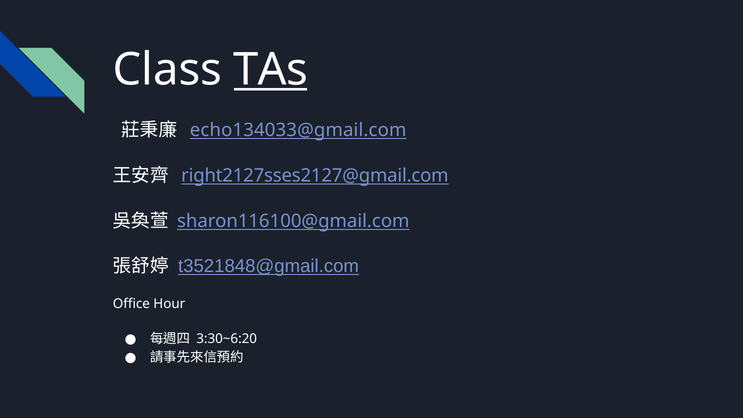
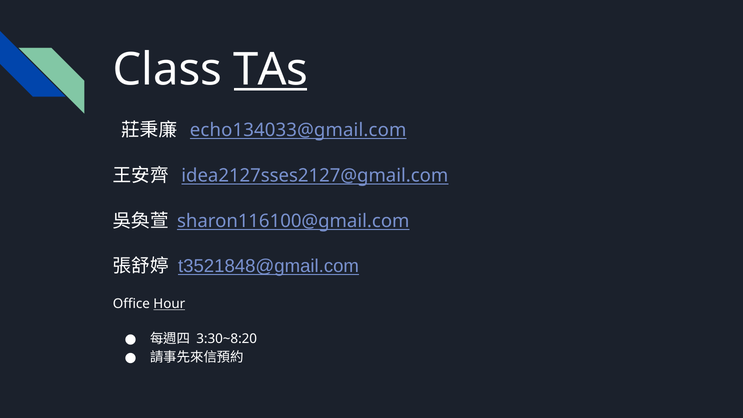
right2127sses2127@gmail.com: right2127sses2127@gmail.com -> idea2127sses2127@gmail.com
Hour underline: none -> present
3:30~6:20: 3:30~6:20 -> 3:30~8:20
